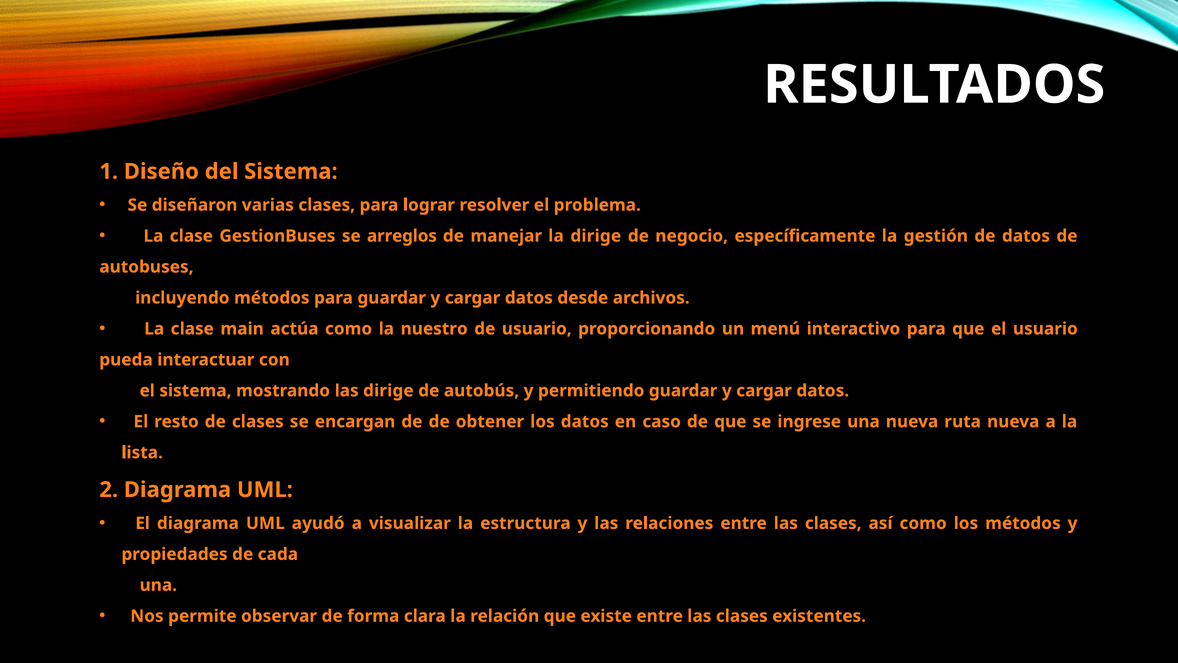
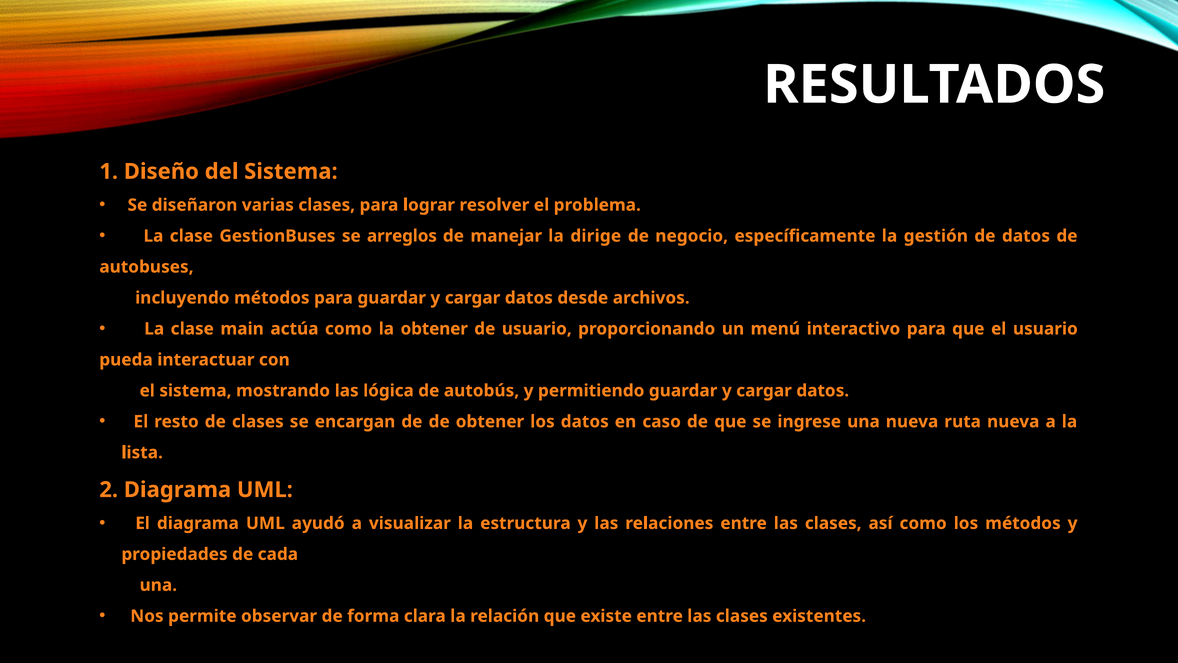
la nuestro: nuestro -> obtener
las dirige: dirige -> lógica
